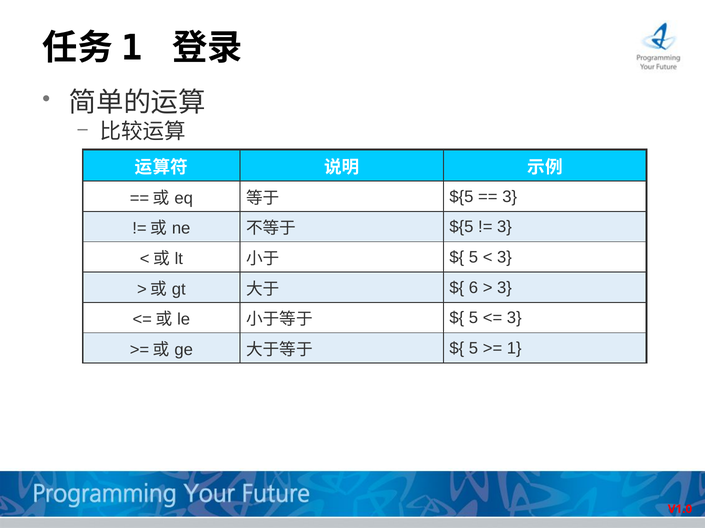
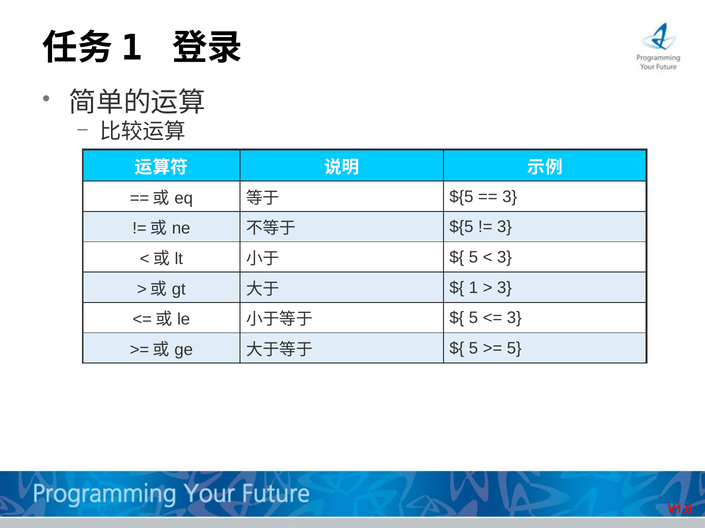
6: 6 -> 1
1 at (514, 349): 1 -> 5
